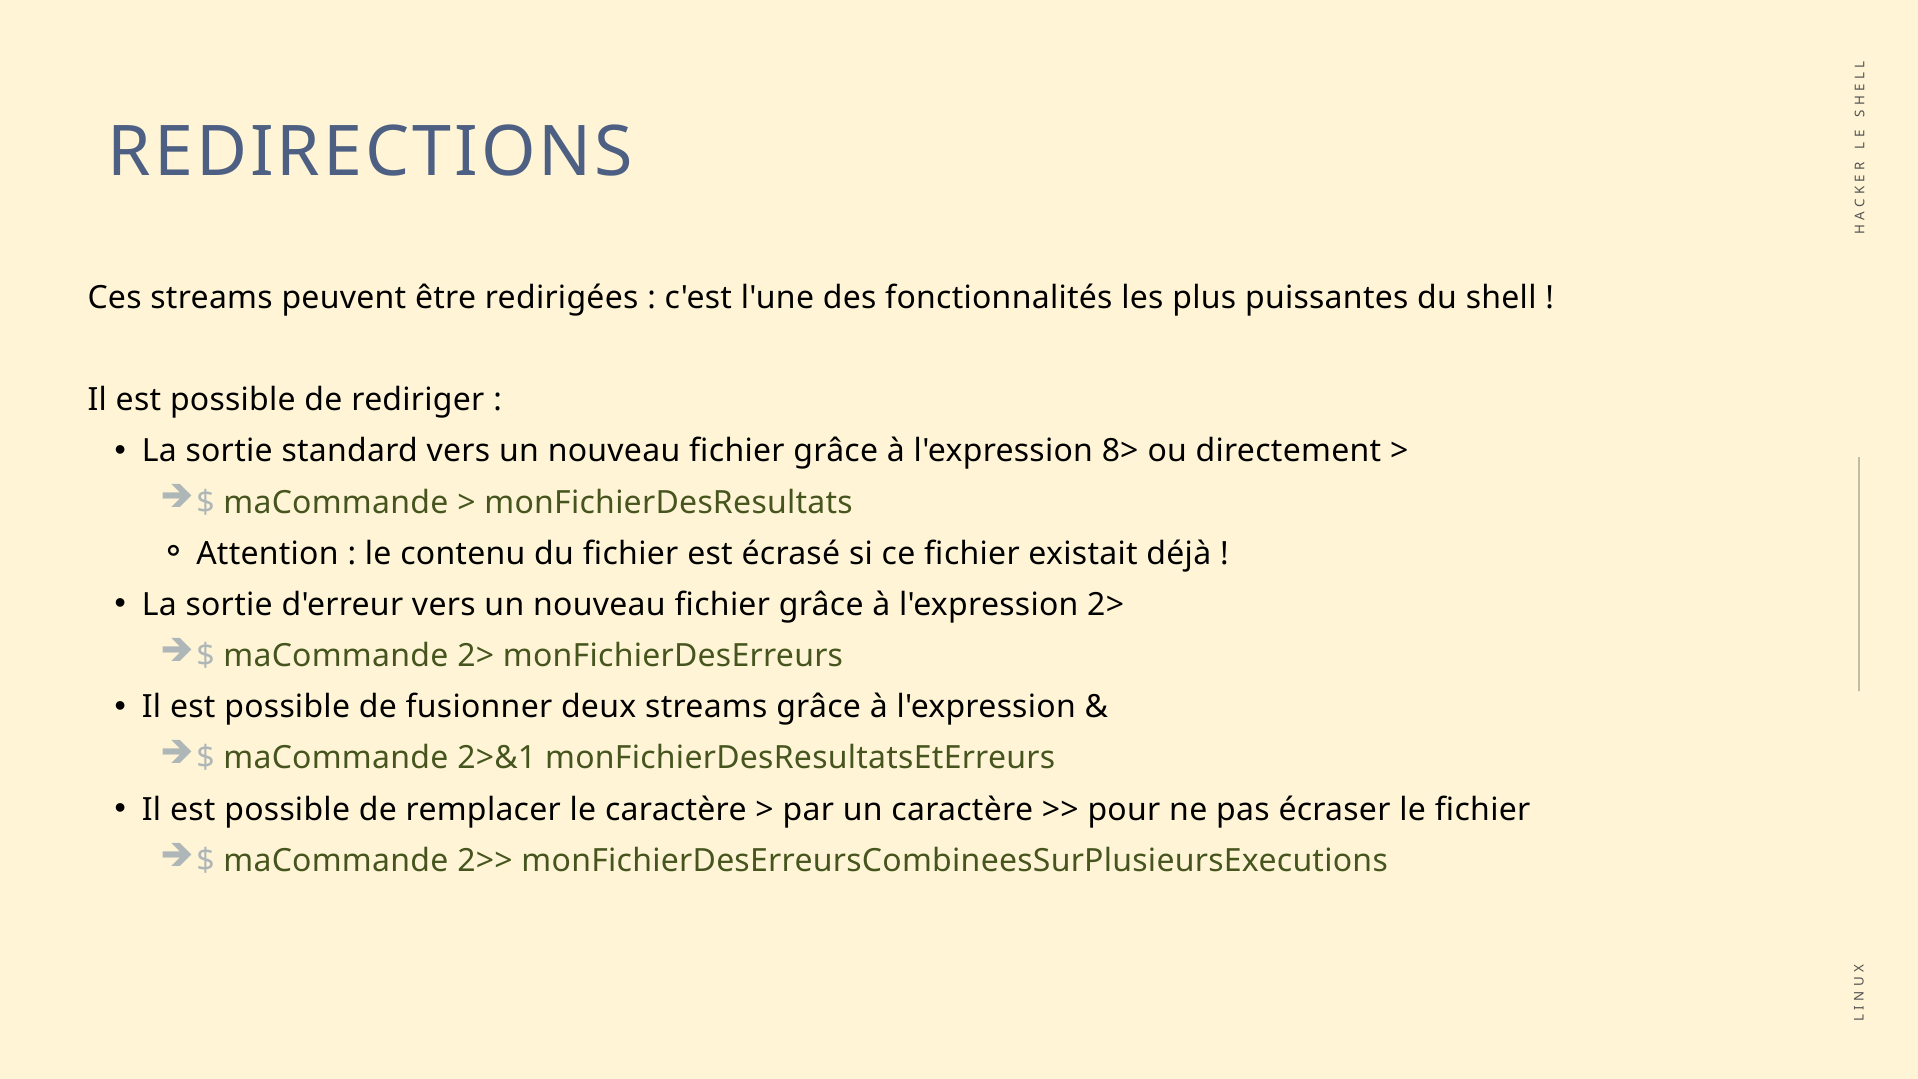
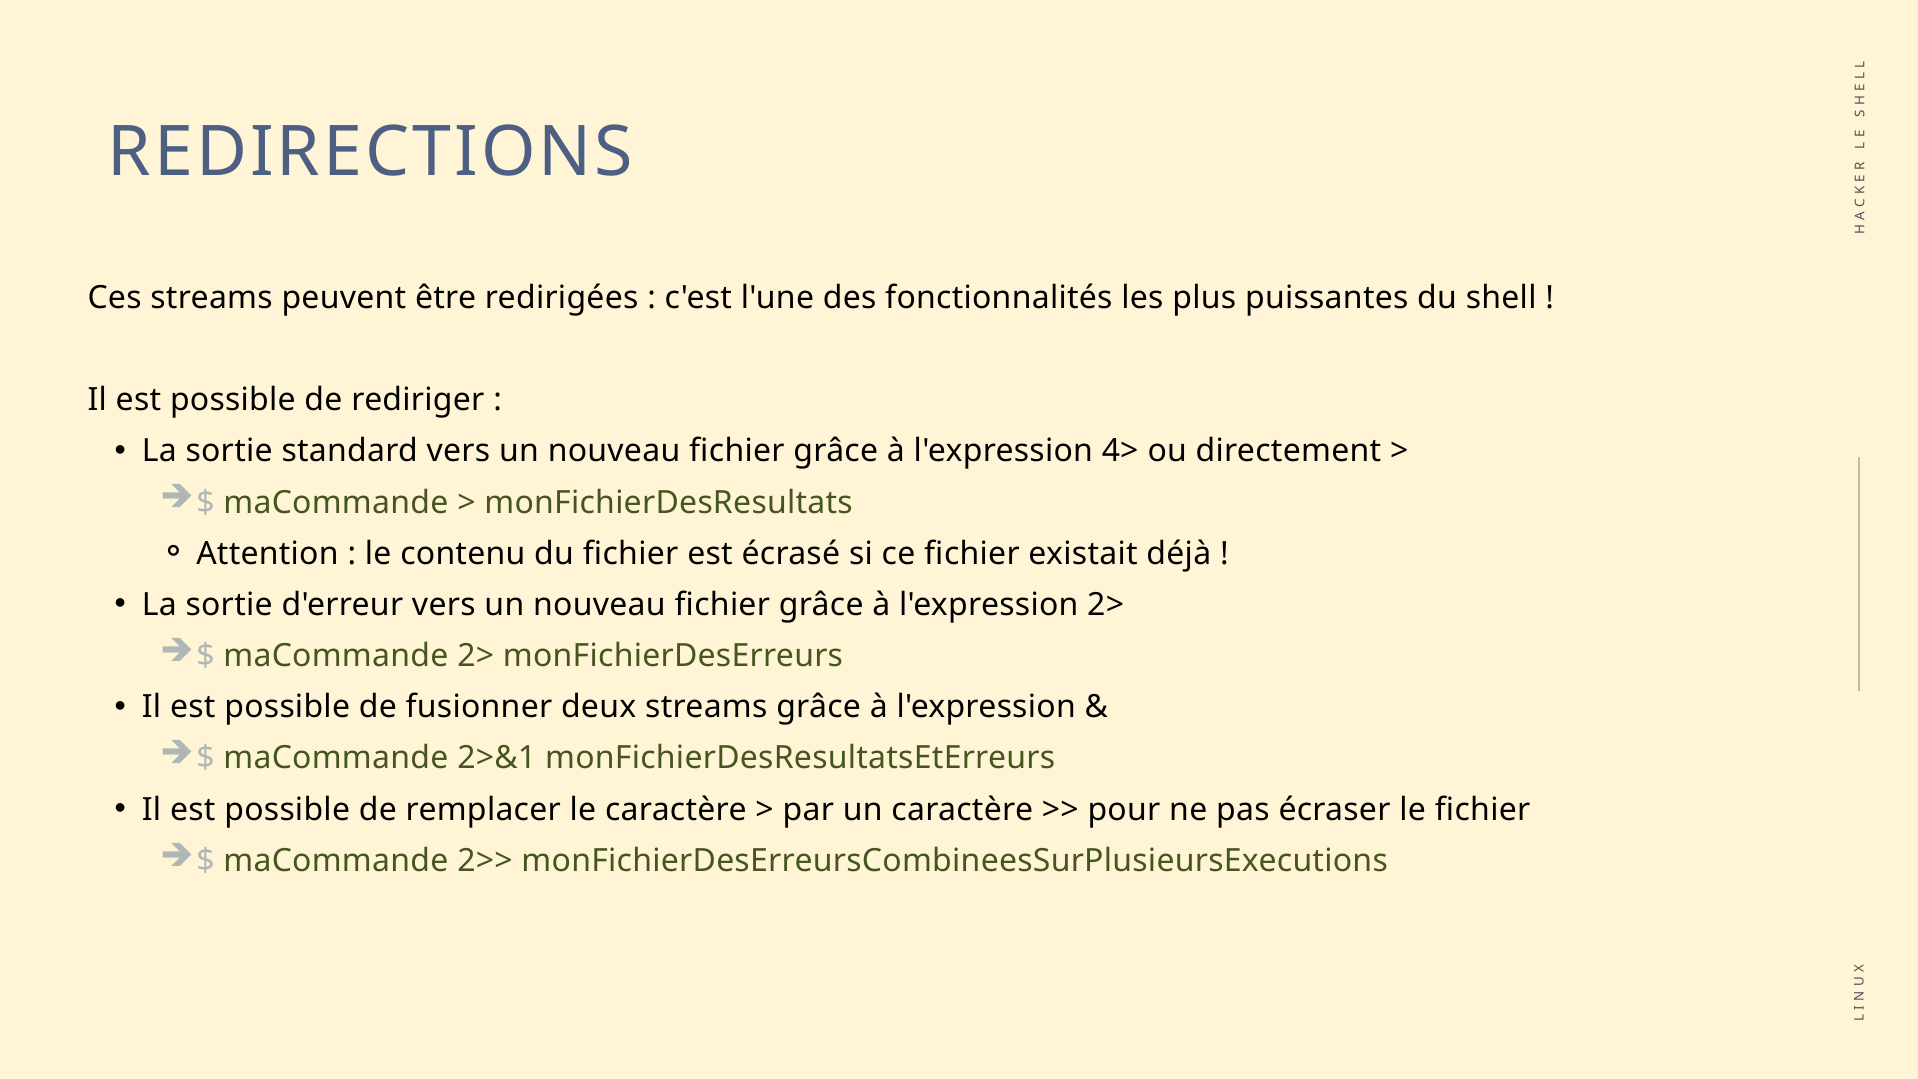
8>: 8> -> 4>
